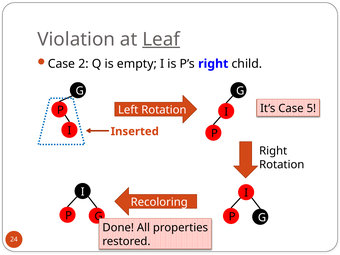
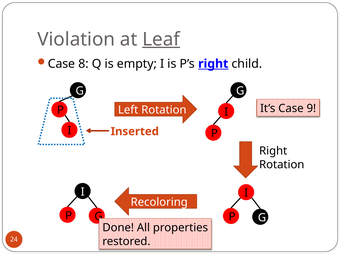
2: 2 -> 8
right at (213, 64) underline: none -> present
5: 5 -> 9
